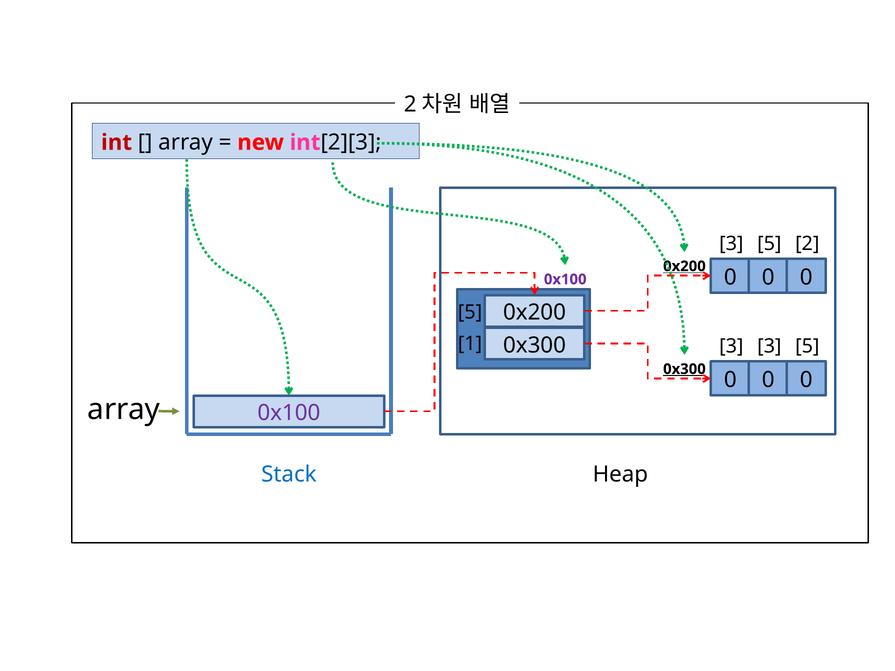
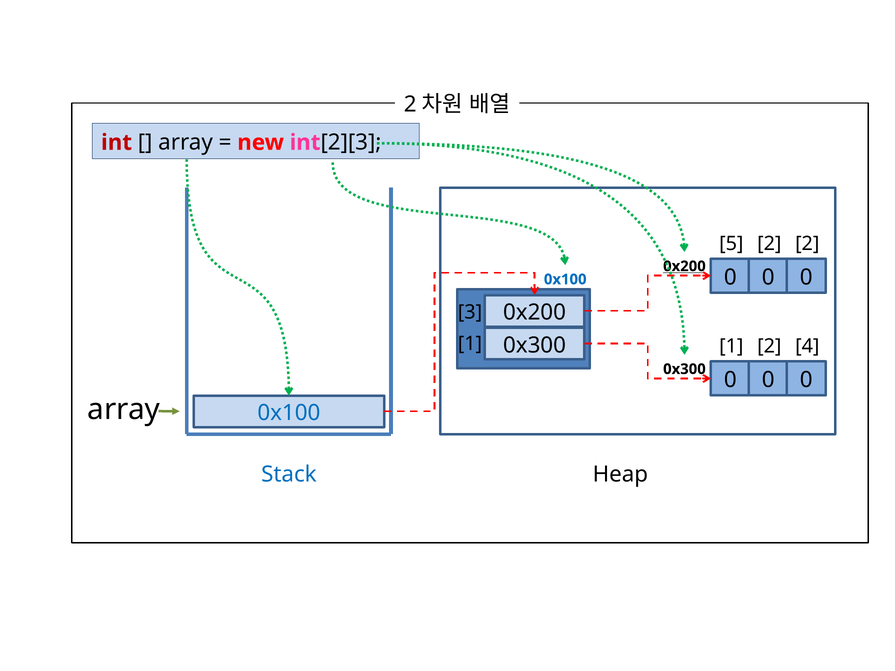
3 at (731, 244): 3 -> 5
5 at (769, 244): 5 -> 2
0x100 at (565, 280) colour: purple -> blue
5 at (470, 312): 5 -> 3
3 at (731, 347): 3 -> 1
3 at (769, 347): 3 -> 2
5 at (807, 347): 5 -> 4
0x300 at (684, 369) underline: present -> none
0x100 at (289, 413) colour: purple -> blue
